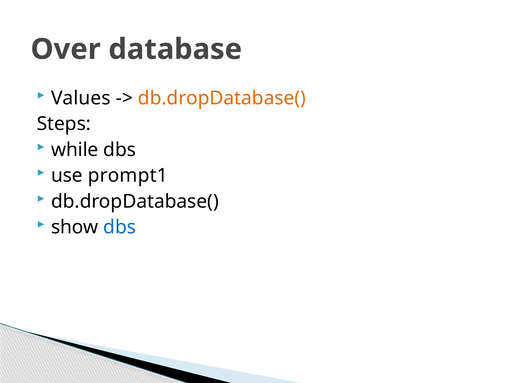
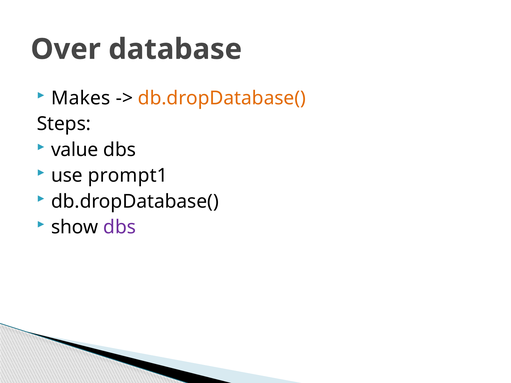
Values: Values -> Makes
while: while -> value
dbs at (120, 227) colour: blue -> purple
